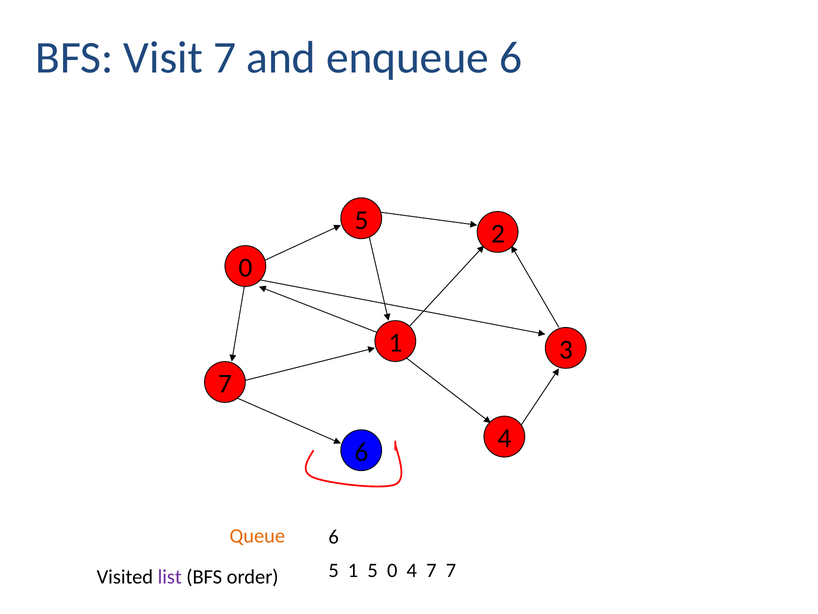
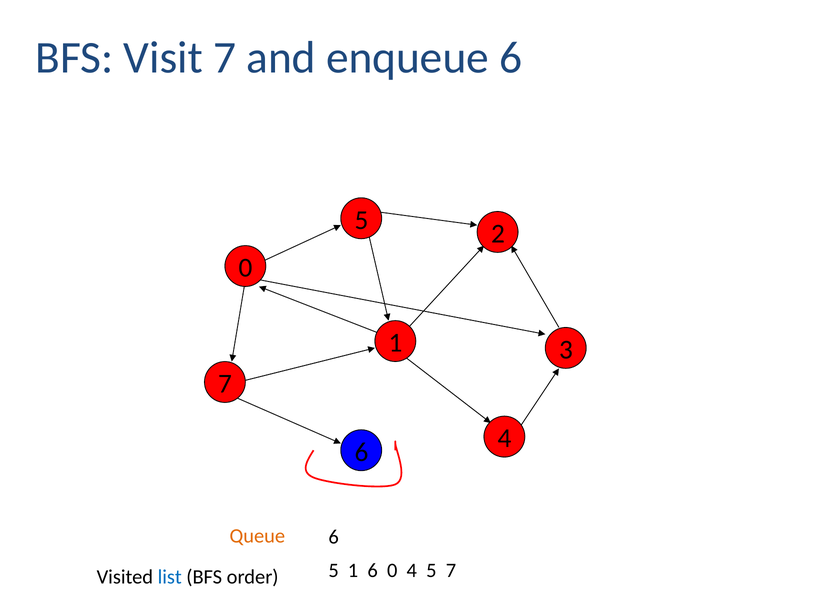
5 1 5: 5 -> 6
4 7: 7 -> 5
list colour: purple -> blue
